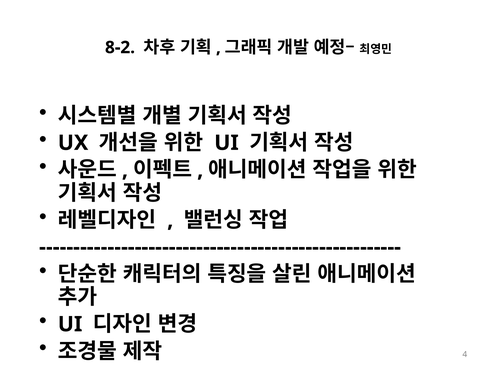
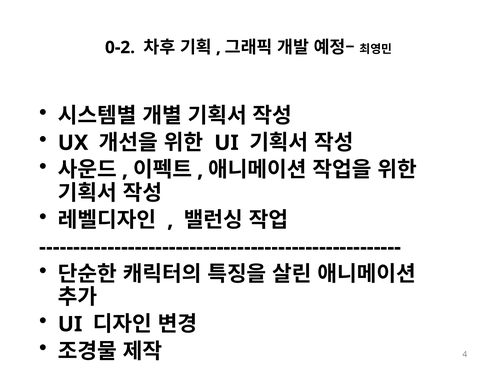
8-2: 8-2 -> 0-2
